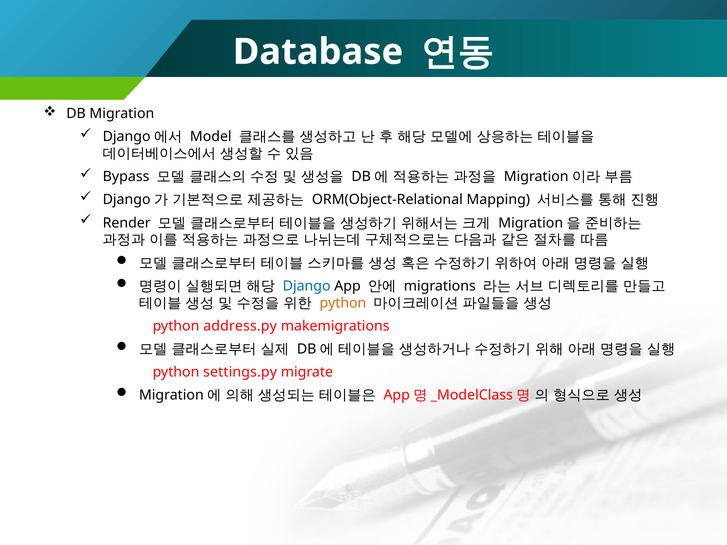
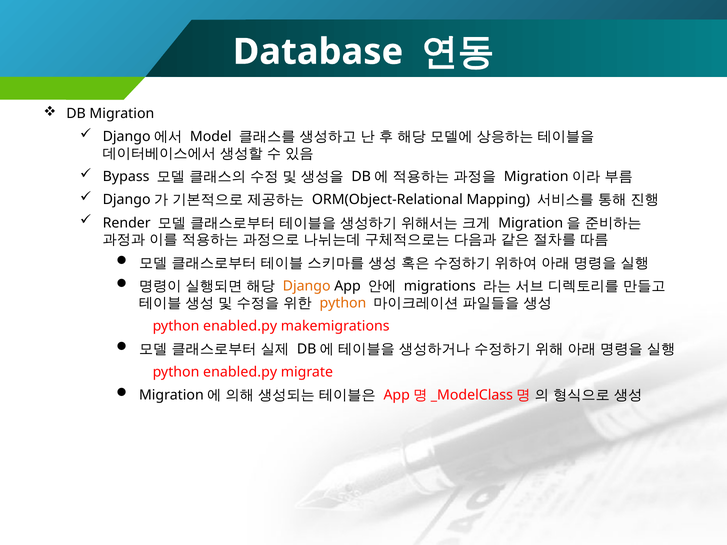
Django colour: blue -> orange
address.py at (240, 326): address.py -> enabled.py
settings.py at (240, 372): settings.py -> enabled.py
